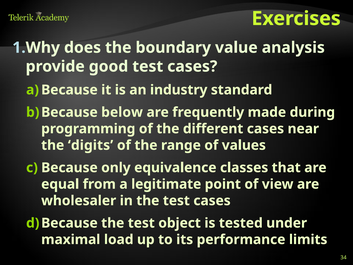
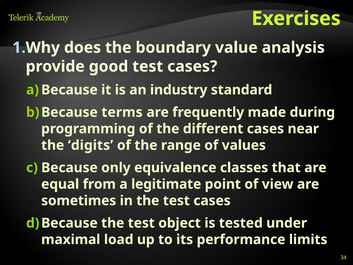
below: below -> terms
wholesaler: wholesaler -> sometimes
